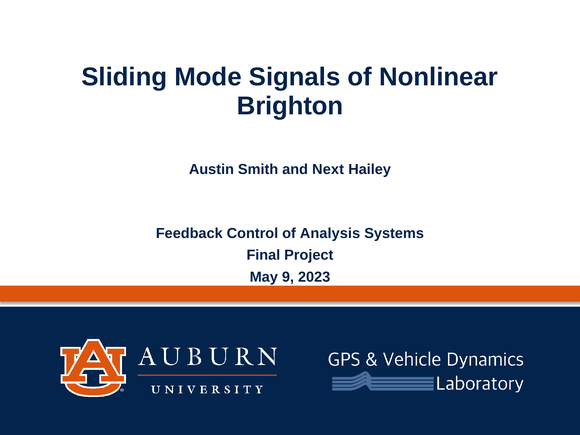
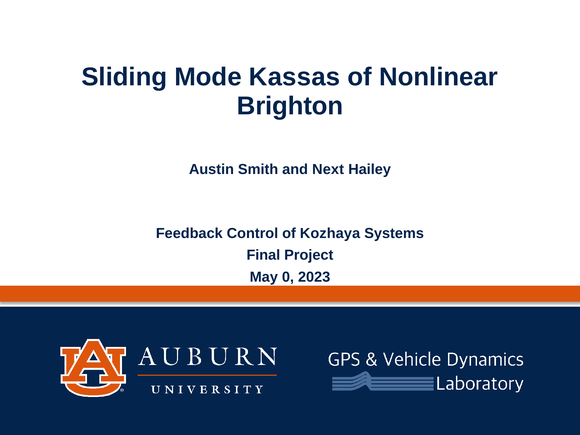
Signals: Signals -> Kassas
Analysis: Analysis -> Kozhaya
9: 9 -> 0
